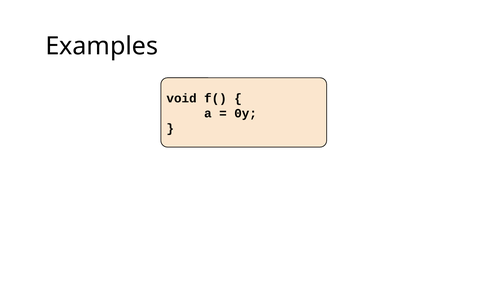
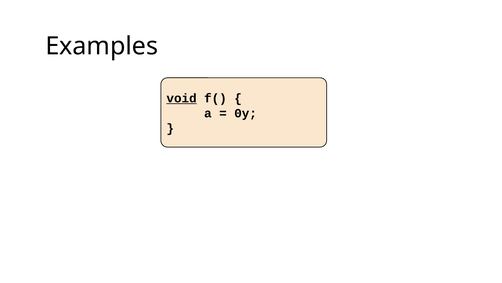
void underline: none -> present
